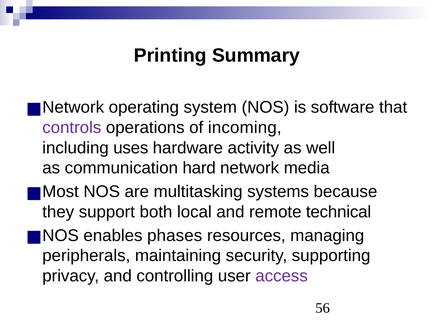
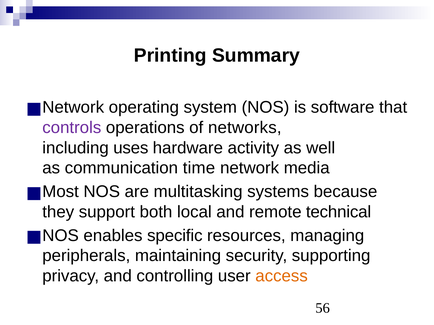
incoming: incoming -> networks
hard: hard -> time
phases: phases -> specific
access colour: purple -> orange
